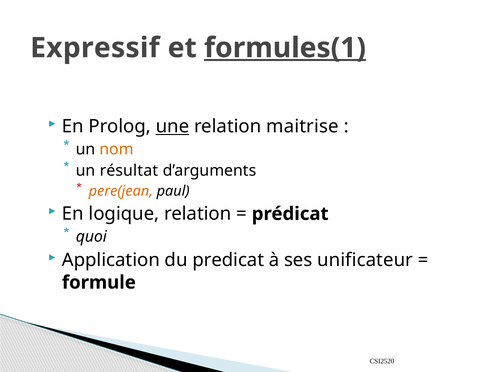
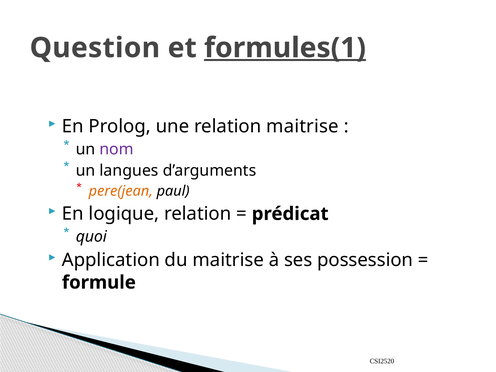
Expressif: Expressif -> Question
une underline: present -> none
nom colour: orange -> purple
résultat: résultat -> langues
du predicat: predicat -> maitrise
unificateur: unificateur -> possession
